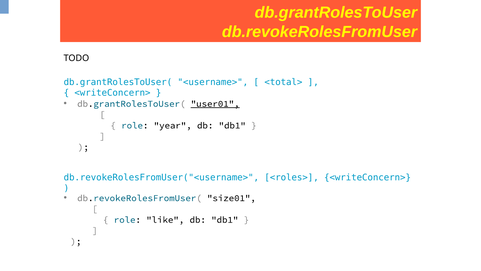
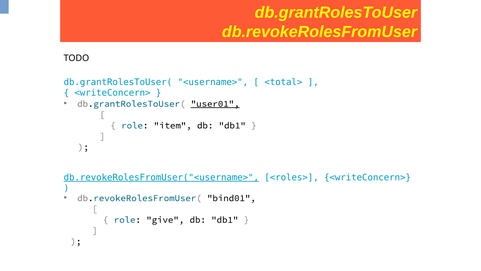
year: year -> item
db.revokeRolesFromUser("<username> underline: none -> present
size01: size01 -> bind01
like: like -> give
